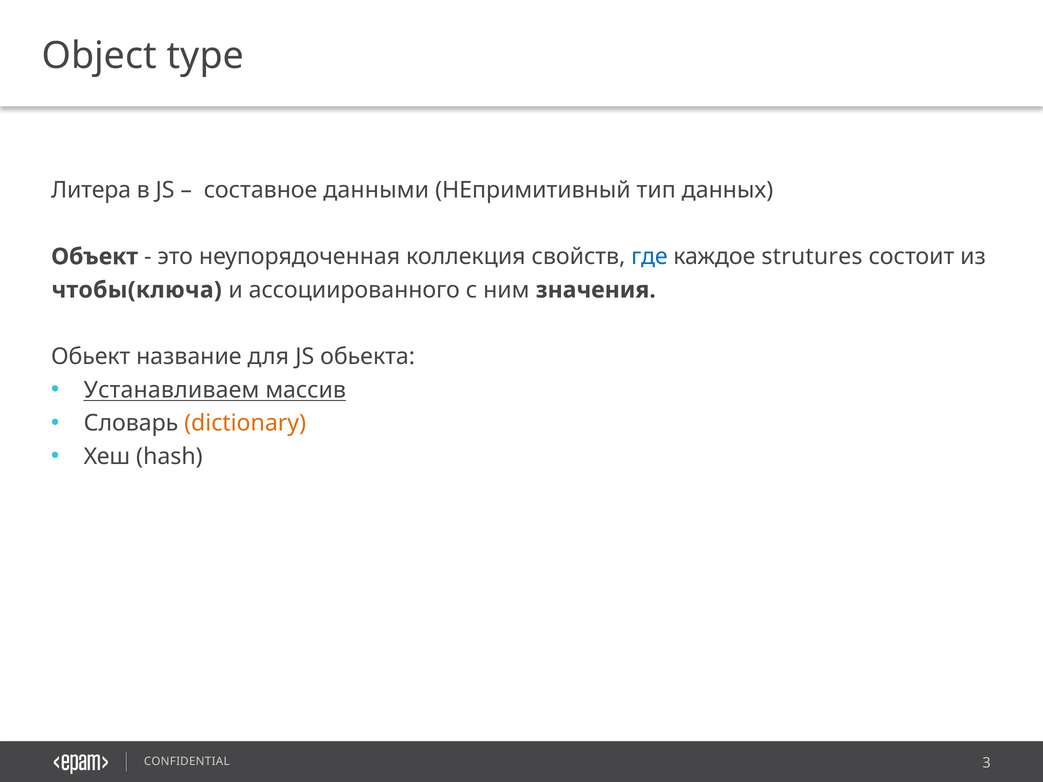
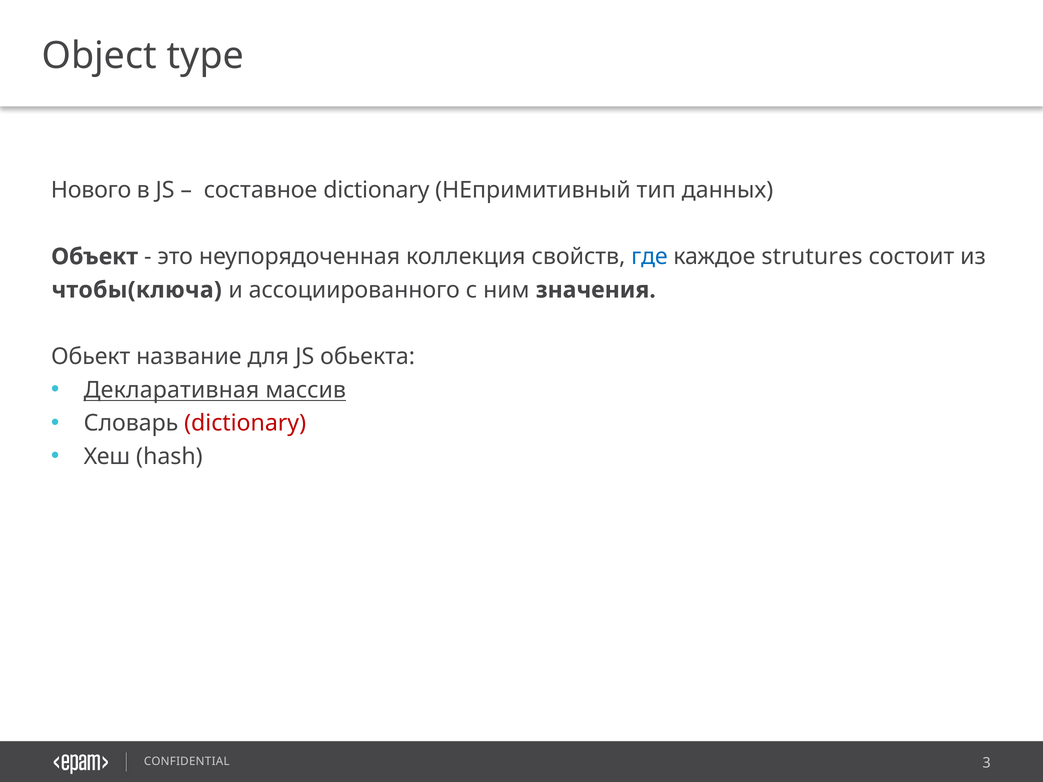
Литера: Литера -> Нового
составное данными: данными -> dictionary
Устанавливаем: Устанавливаем -> Декларативная
dictionary at (245, 423) colour: orange -> red
